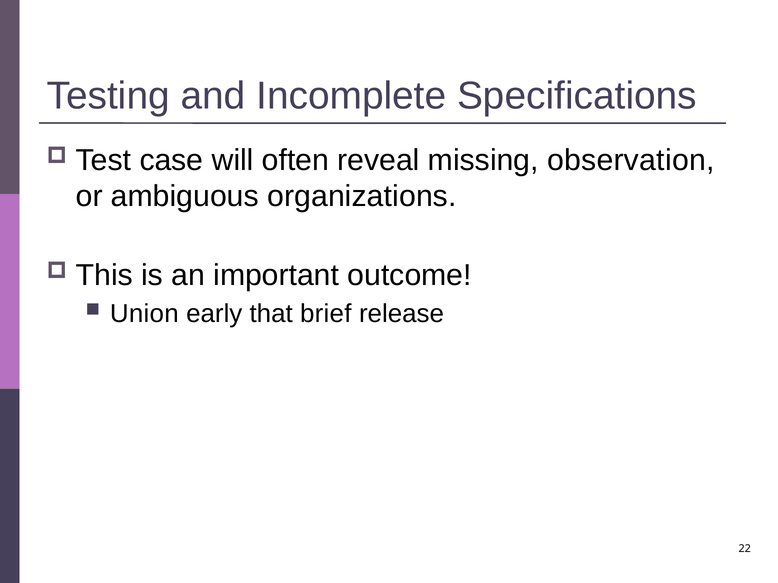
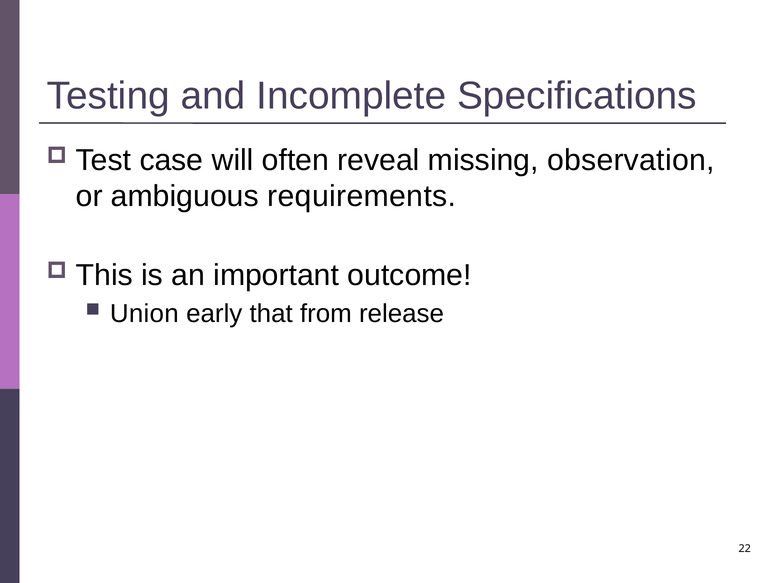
organizations: organizations -> requirements
brief: brief -> from
